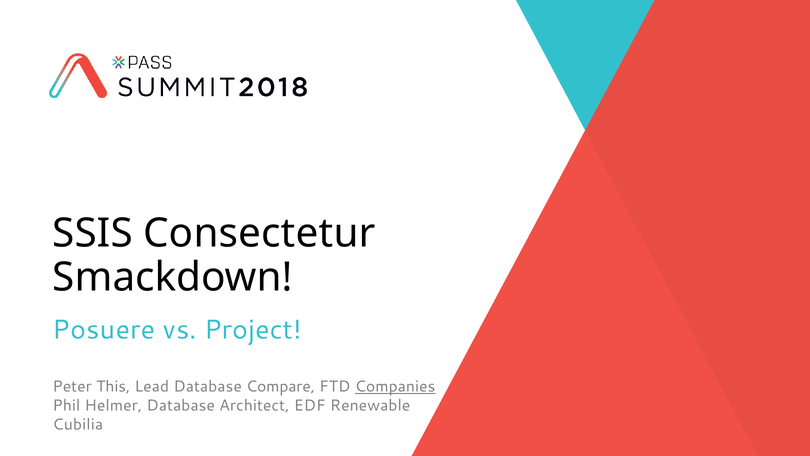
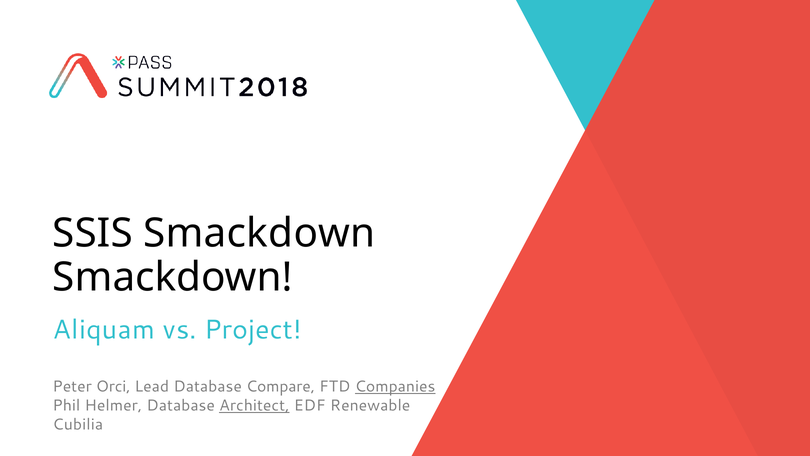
SSIS Consectetur: Consectetur -> Smackdown
Posuere: Posuere -> Aliquam
This: This -> Orci
Architect underline: none -> present
